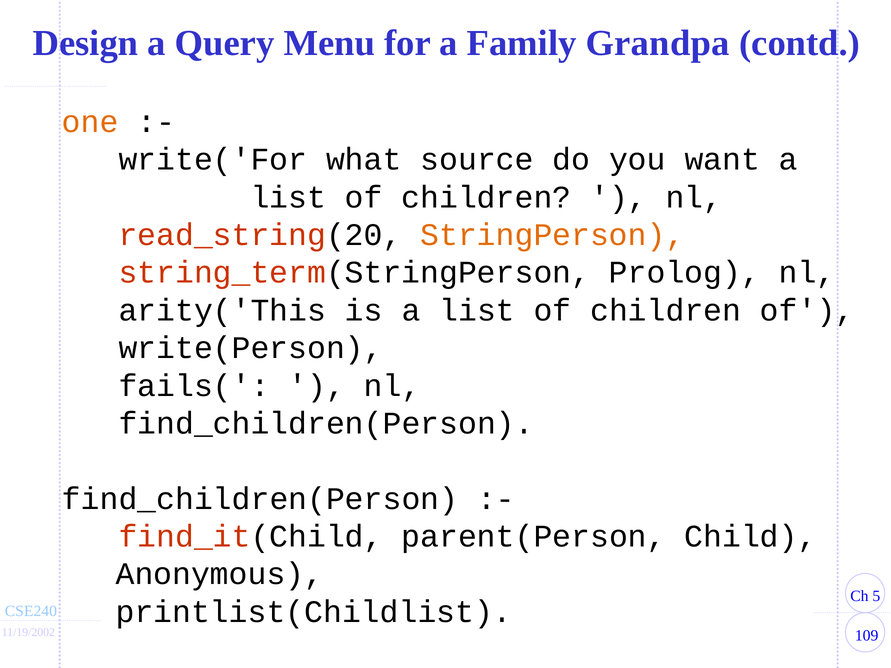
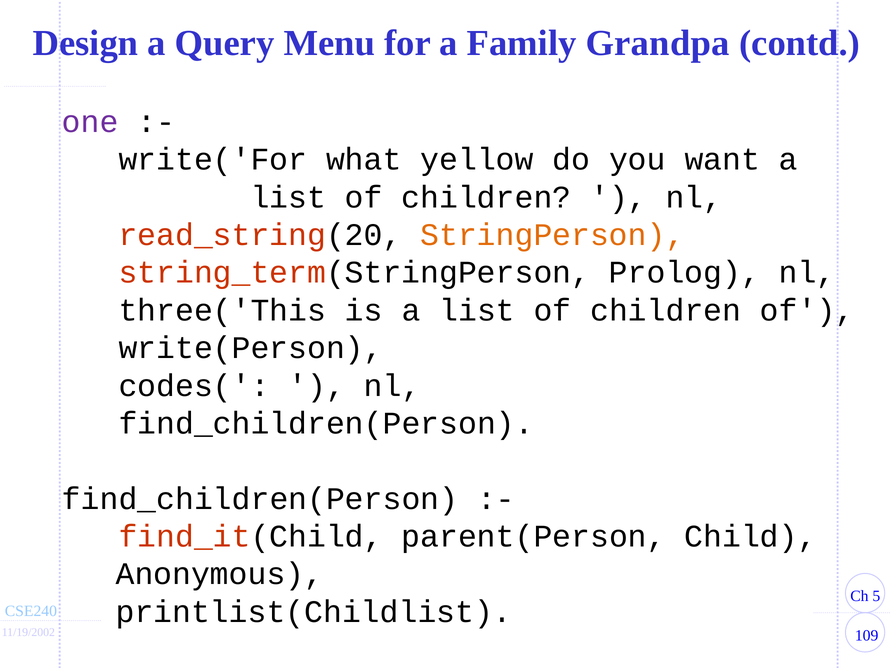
one colour: orange -> purple
source: source -> yellow
arity('This: arity('This -> three('This
fails(: fails( -> codes(
